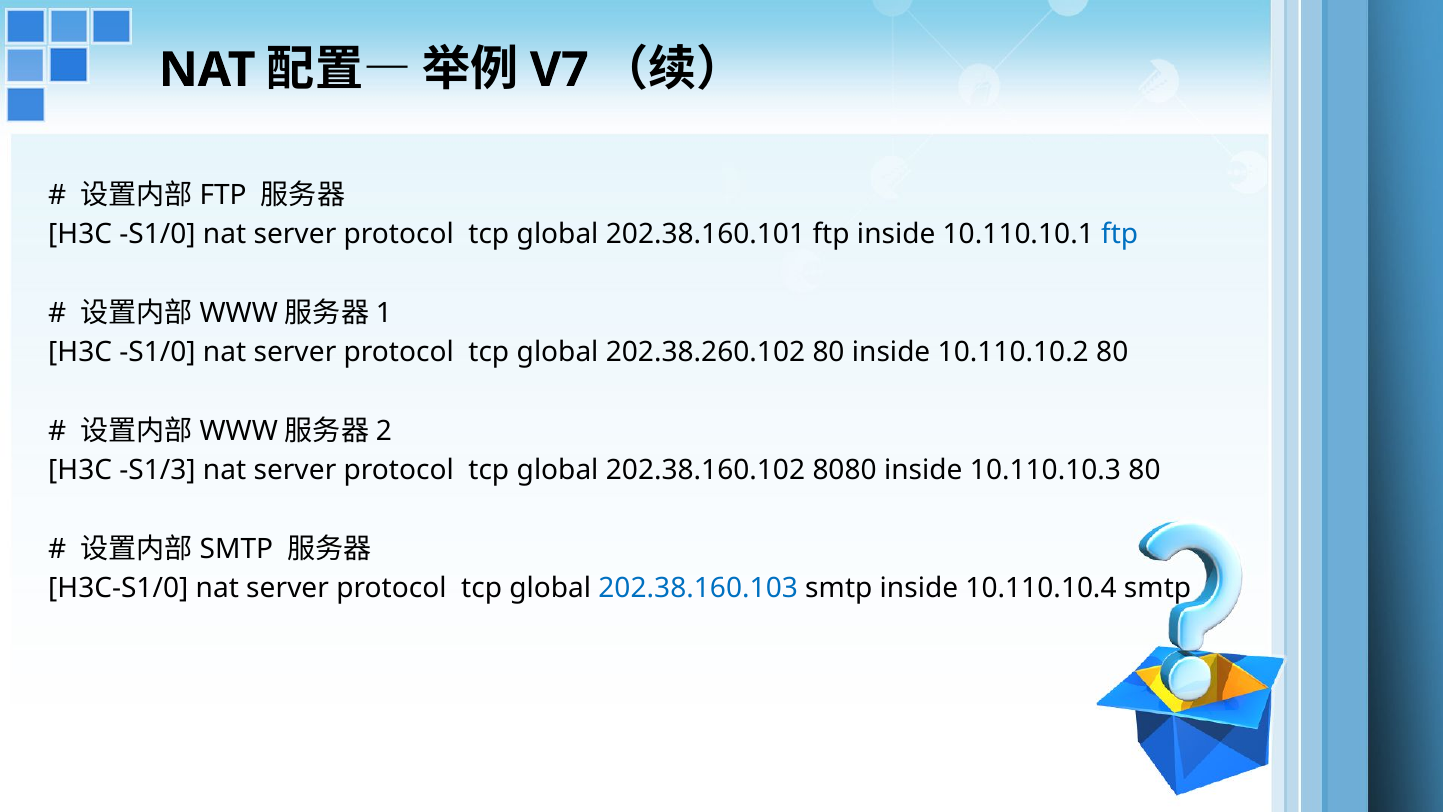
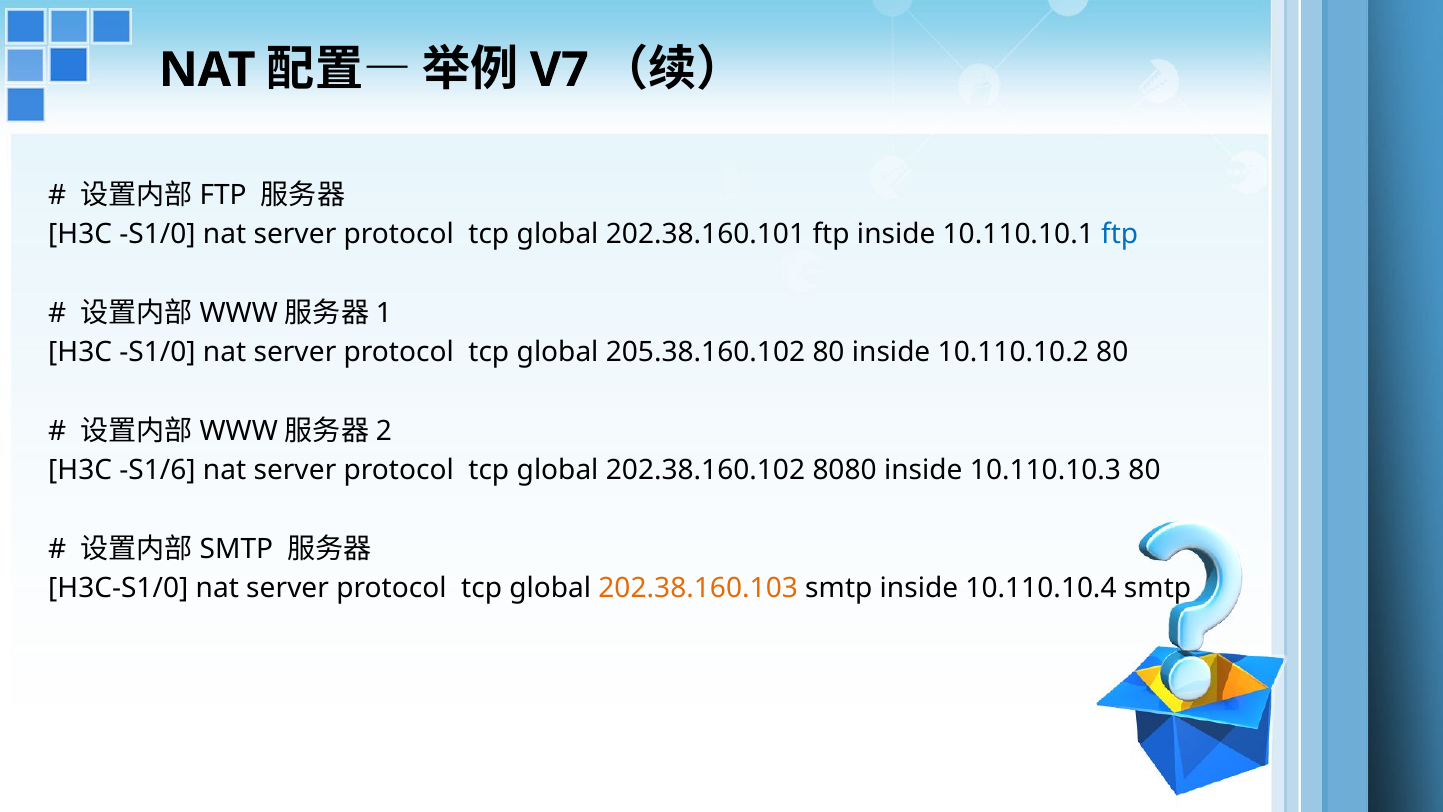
202.38.260.102: 202.38.260.102 -> 205.38.160.102
S1/3: S1/3 -> S1/6
202.38.160.103 colour: blue -> orange
